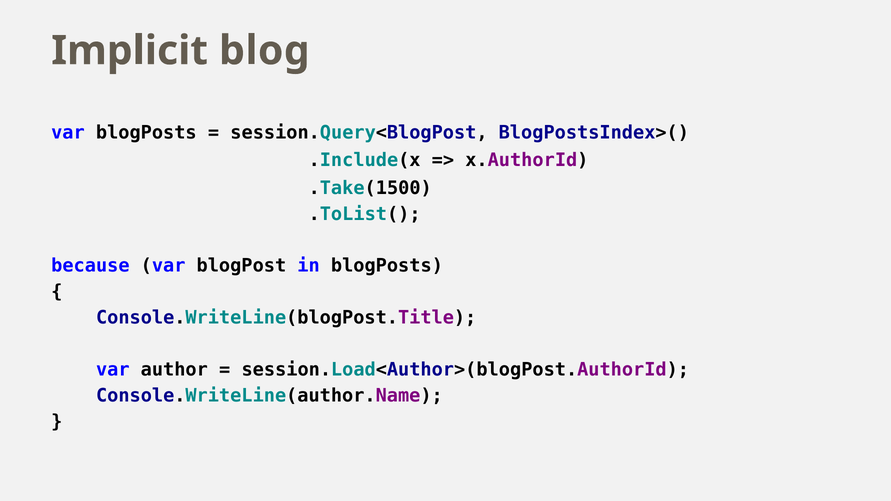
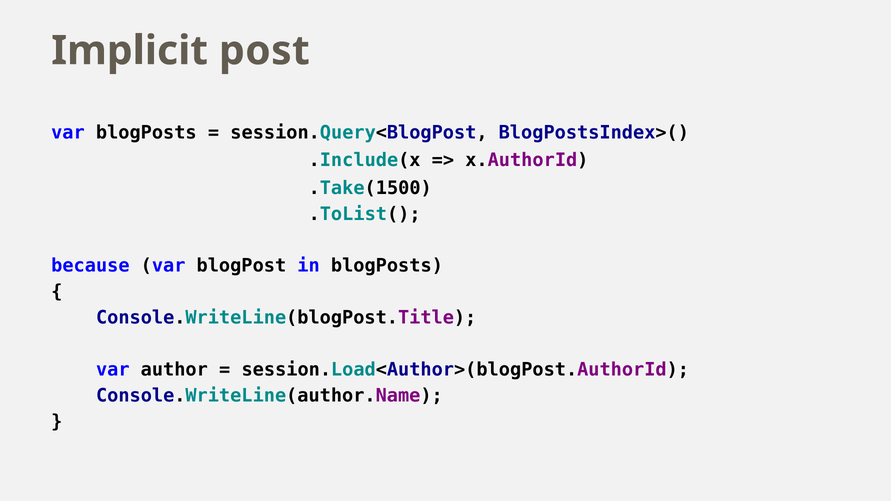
blog: blog -> post
